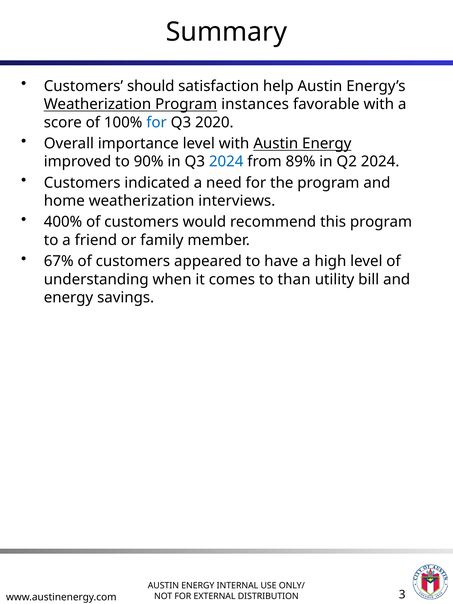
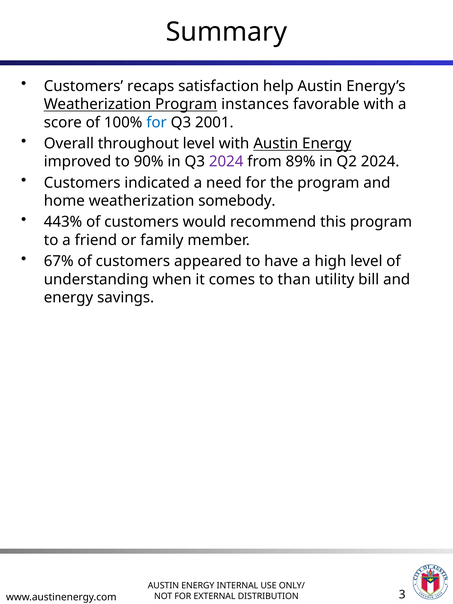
should: should -> recaps
2020: 2020 -> 2001
importance: importance -> throughout
2024 at (226, 162) colour: blue -> purple
interviews: interviews -> somebody
400%: 400% -> 443%
